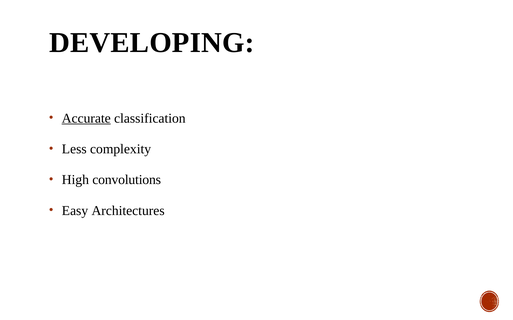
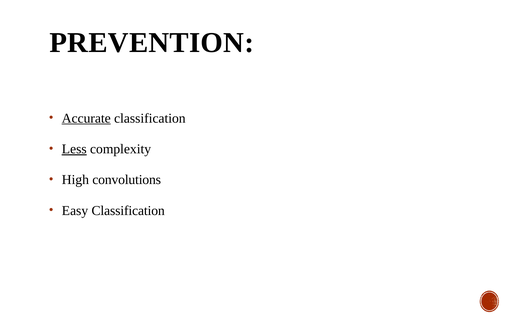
DEVELOPING: DEVELOPING -> PREVENTION
Less underline: none -> present
Easy Architectures: Architectures -> Classification
